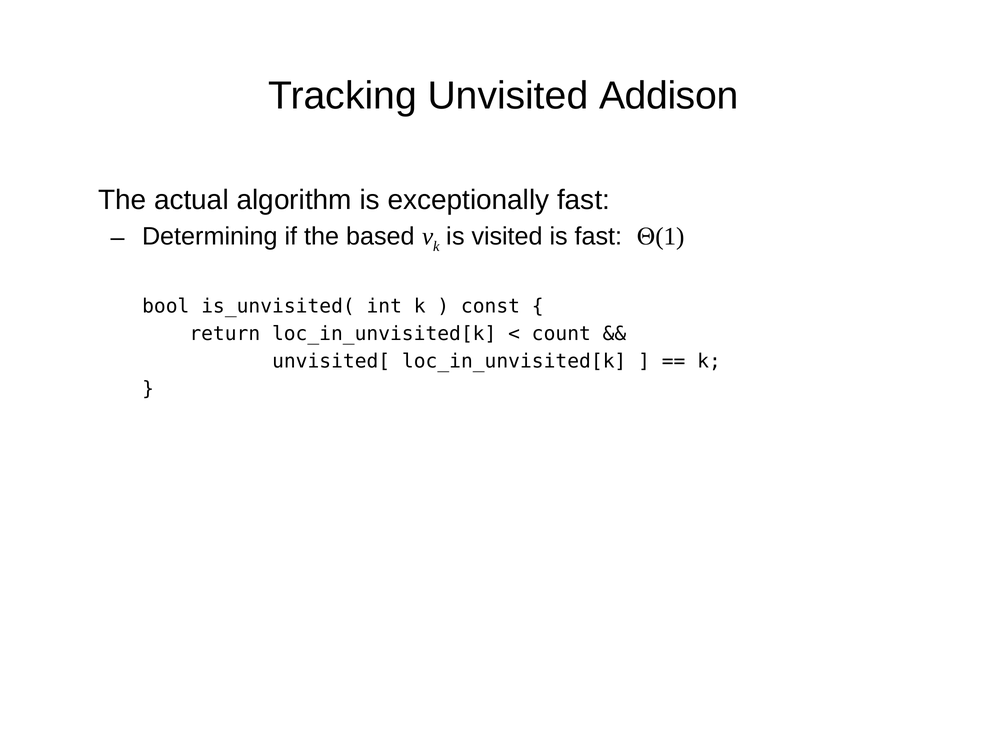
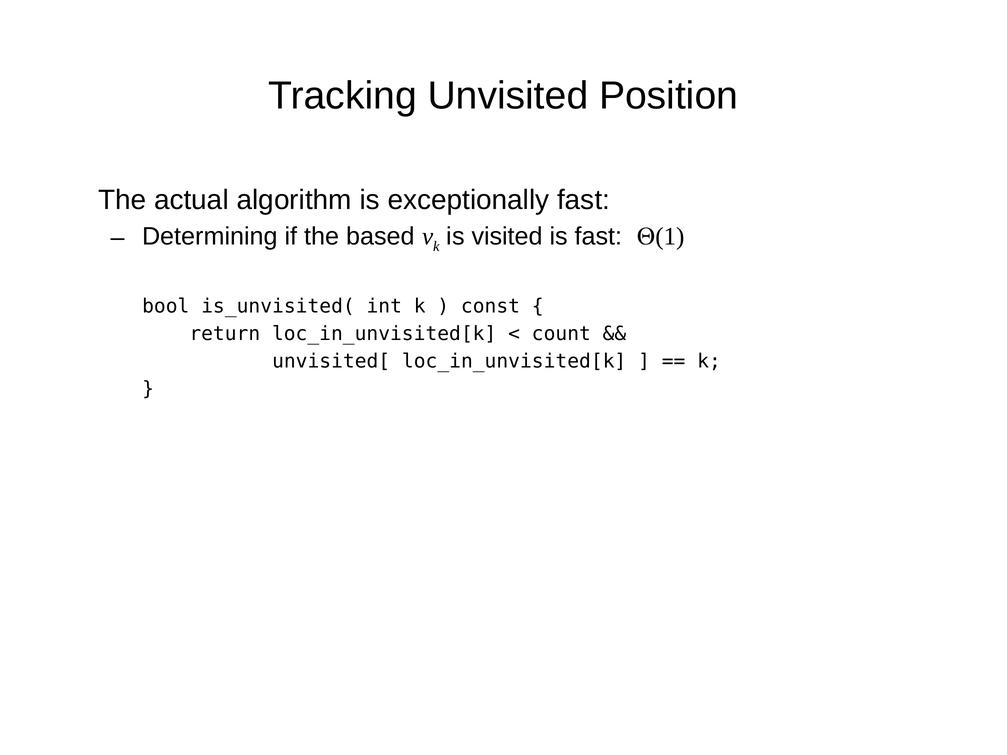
Addison: Addison -> Position
